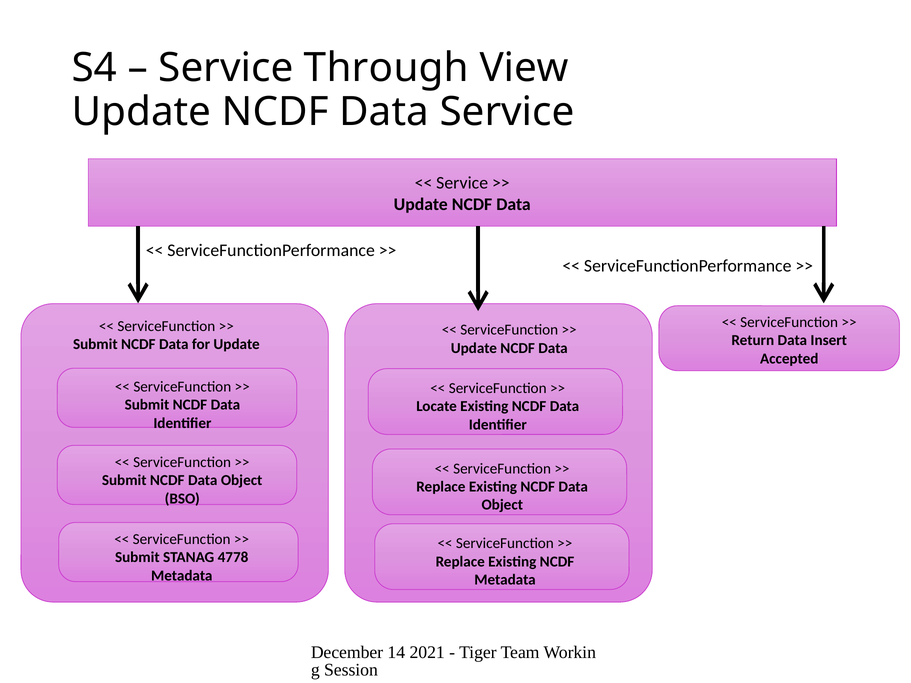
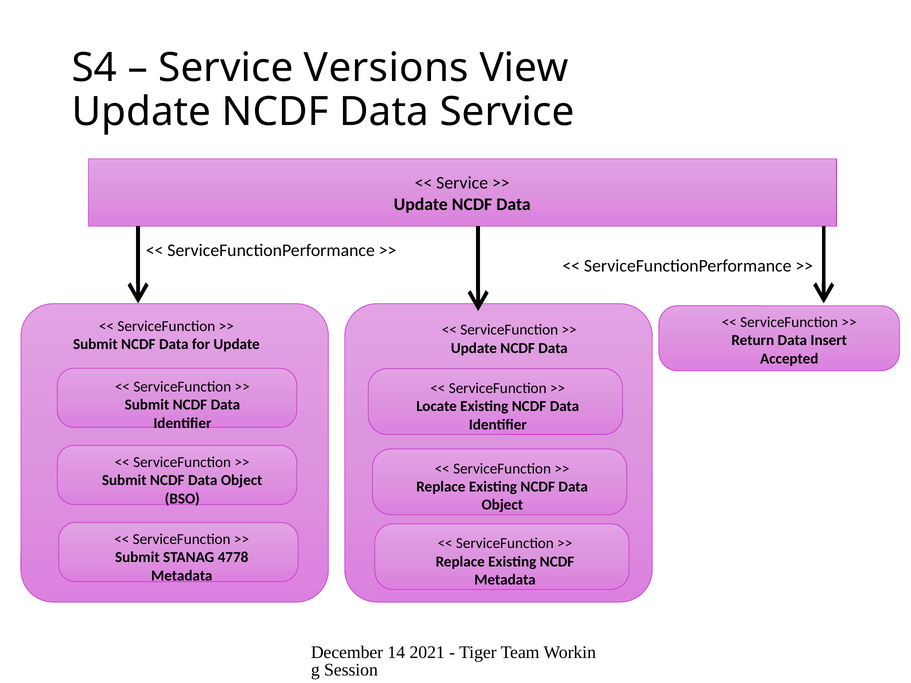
Through: Through -> Versions
